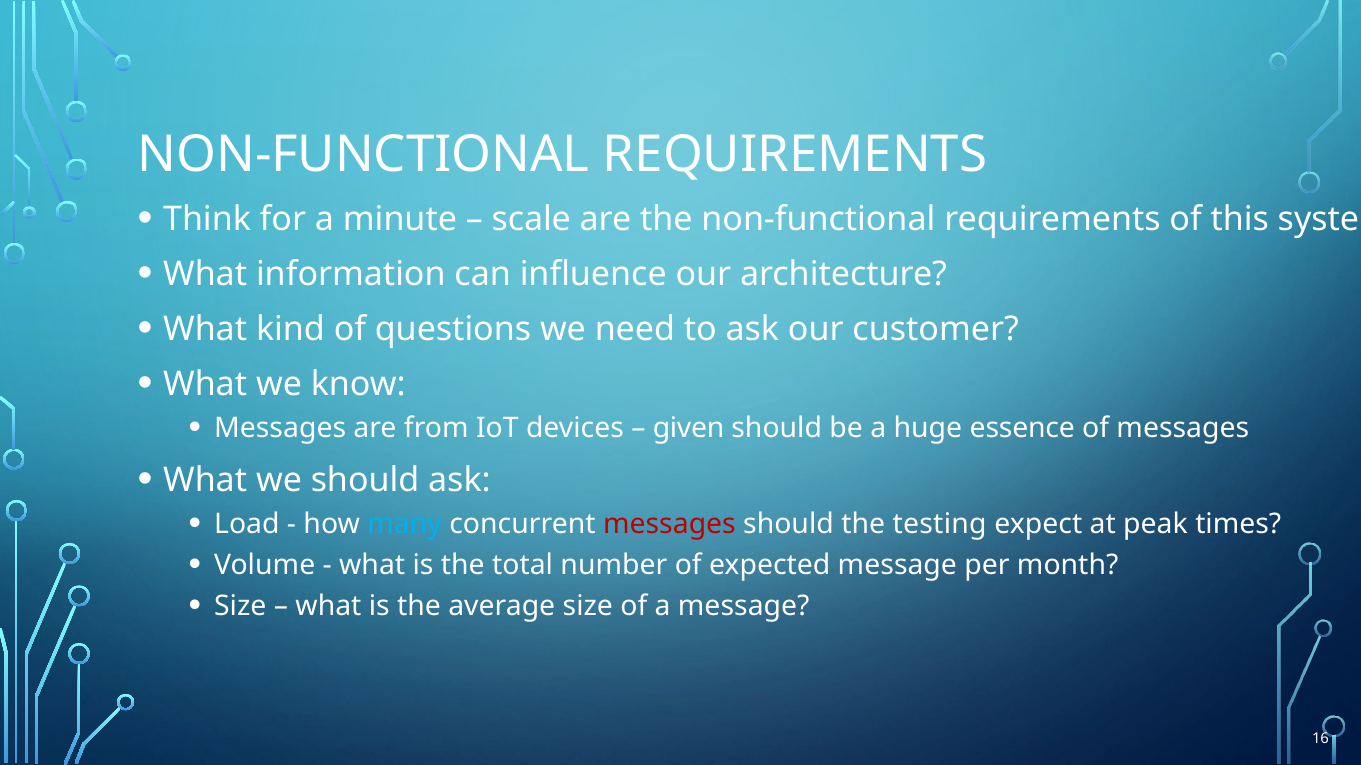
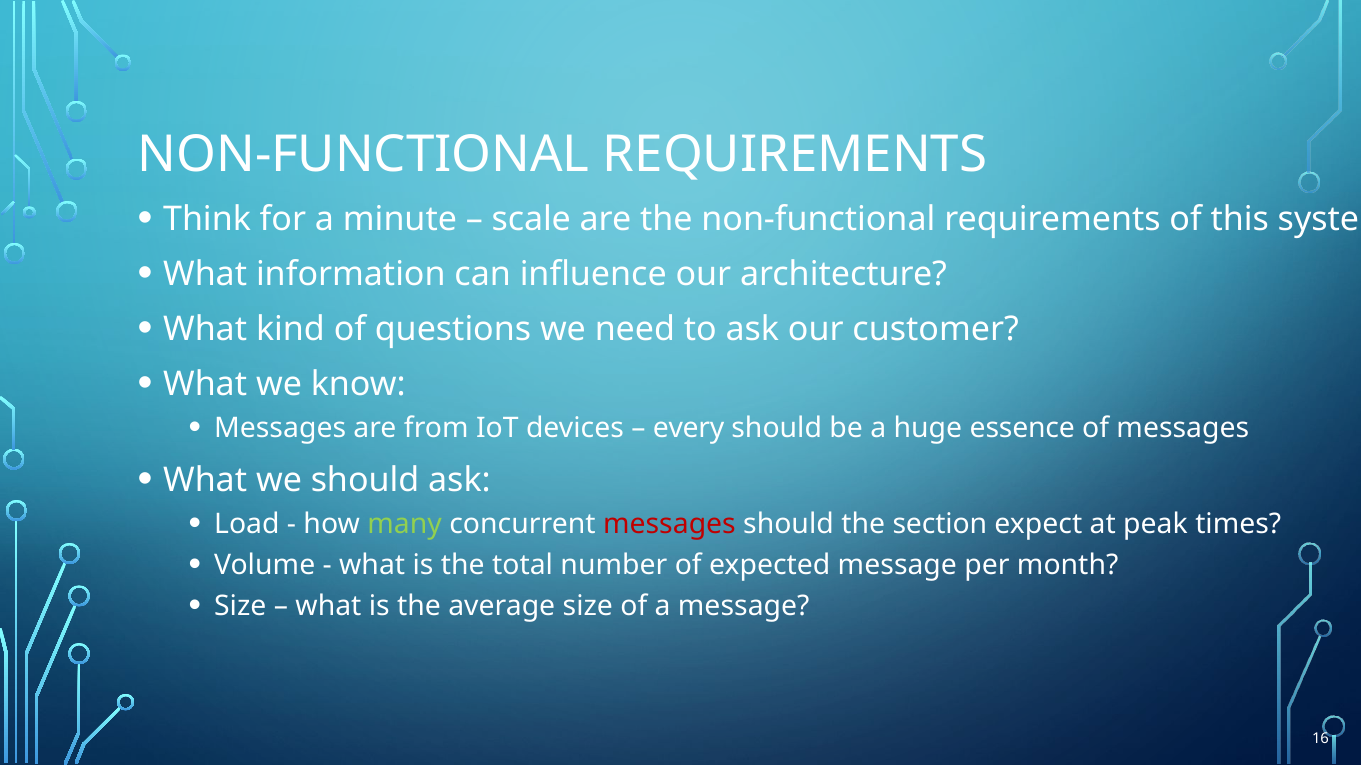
given: given -> every
many colour: light blue -> light green
testing: testing -> section
